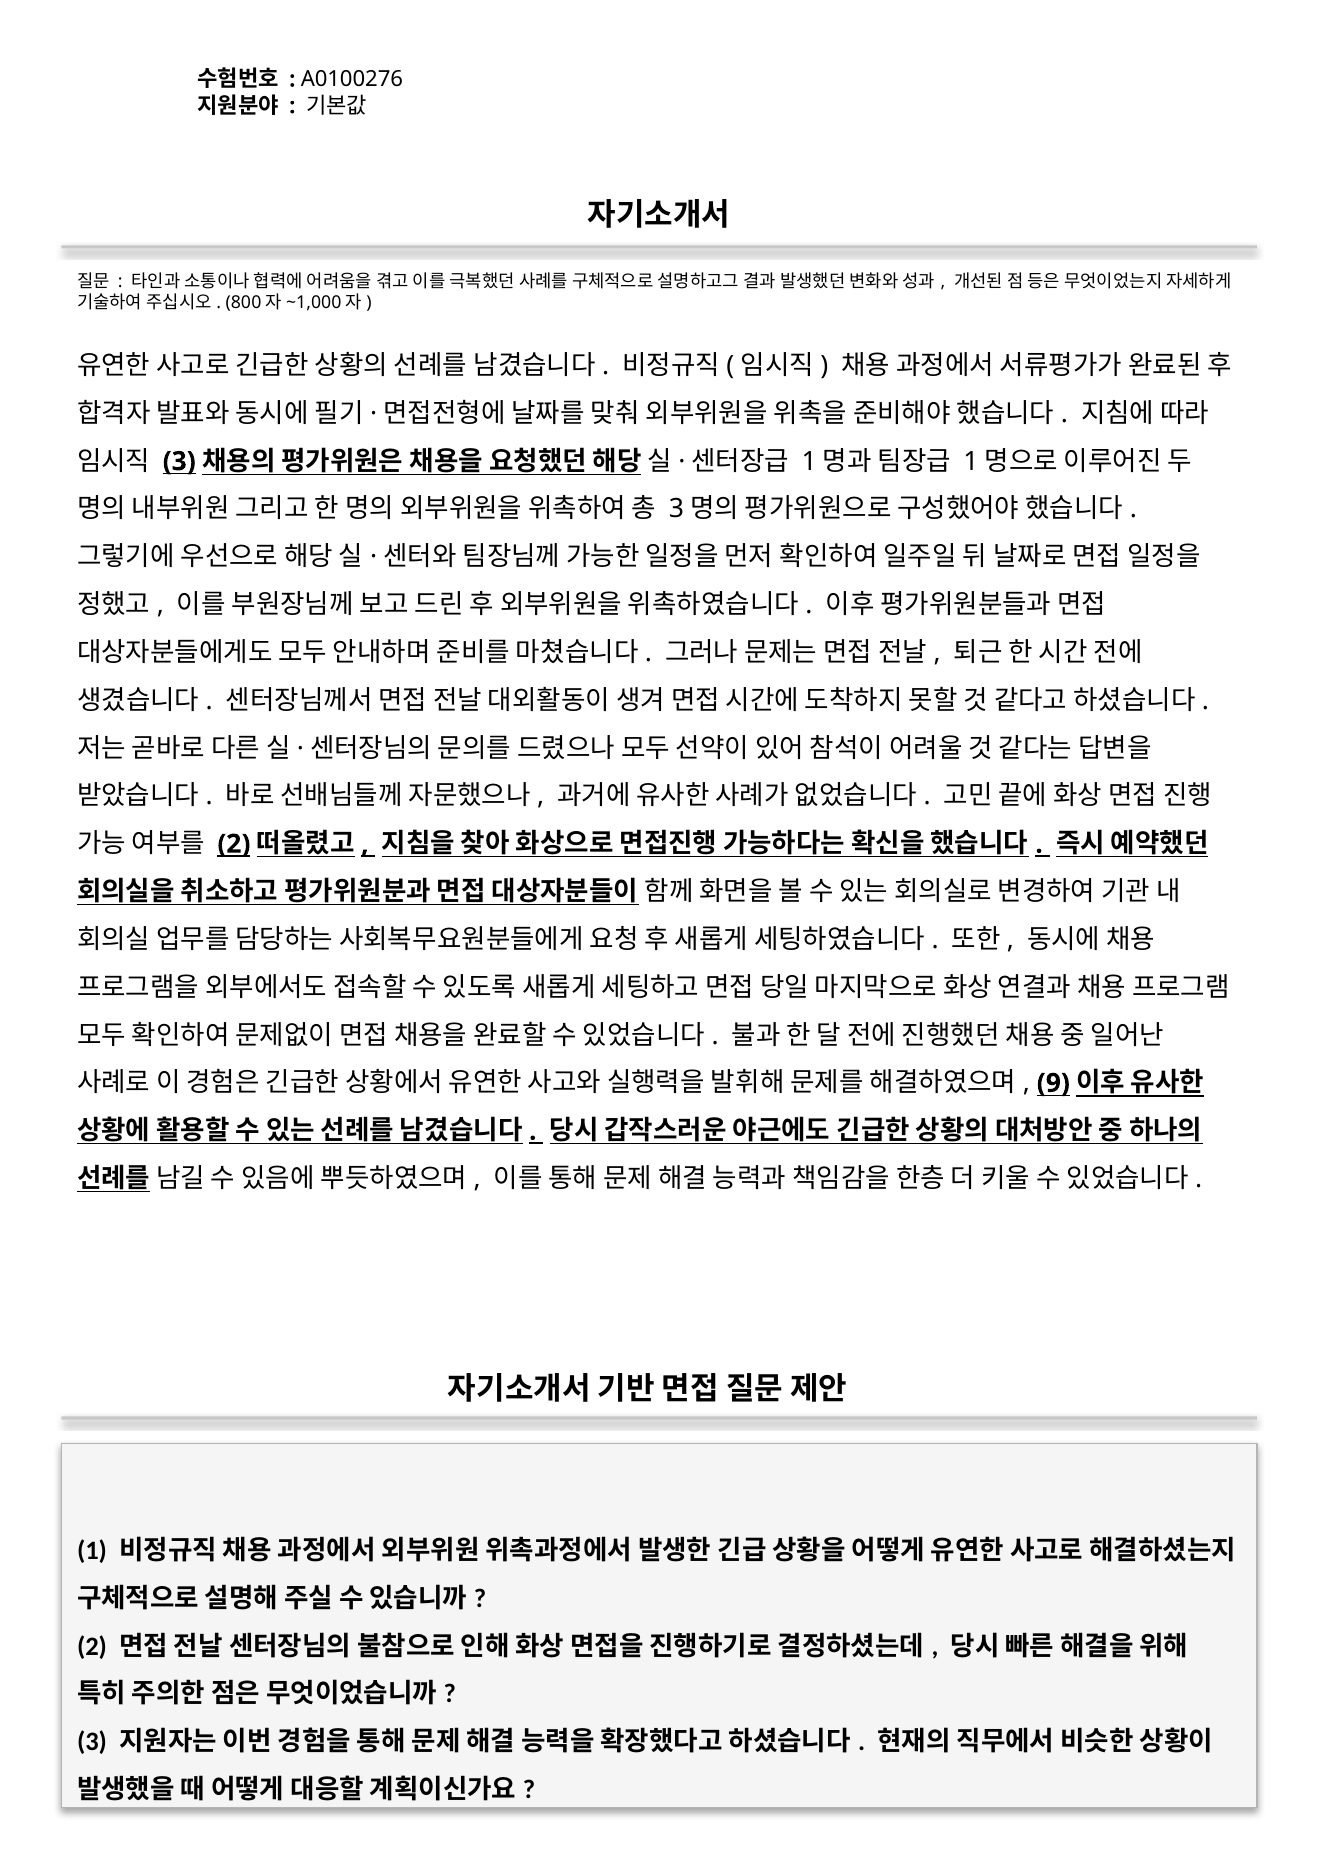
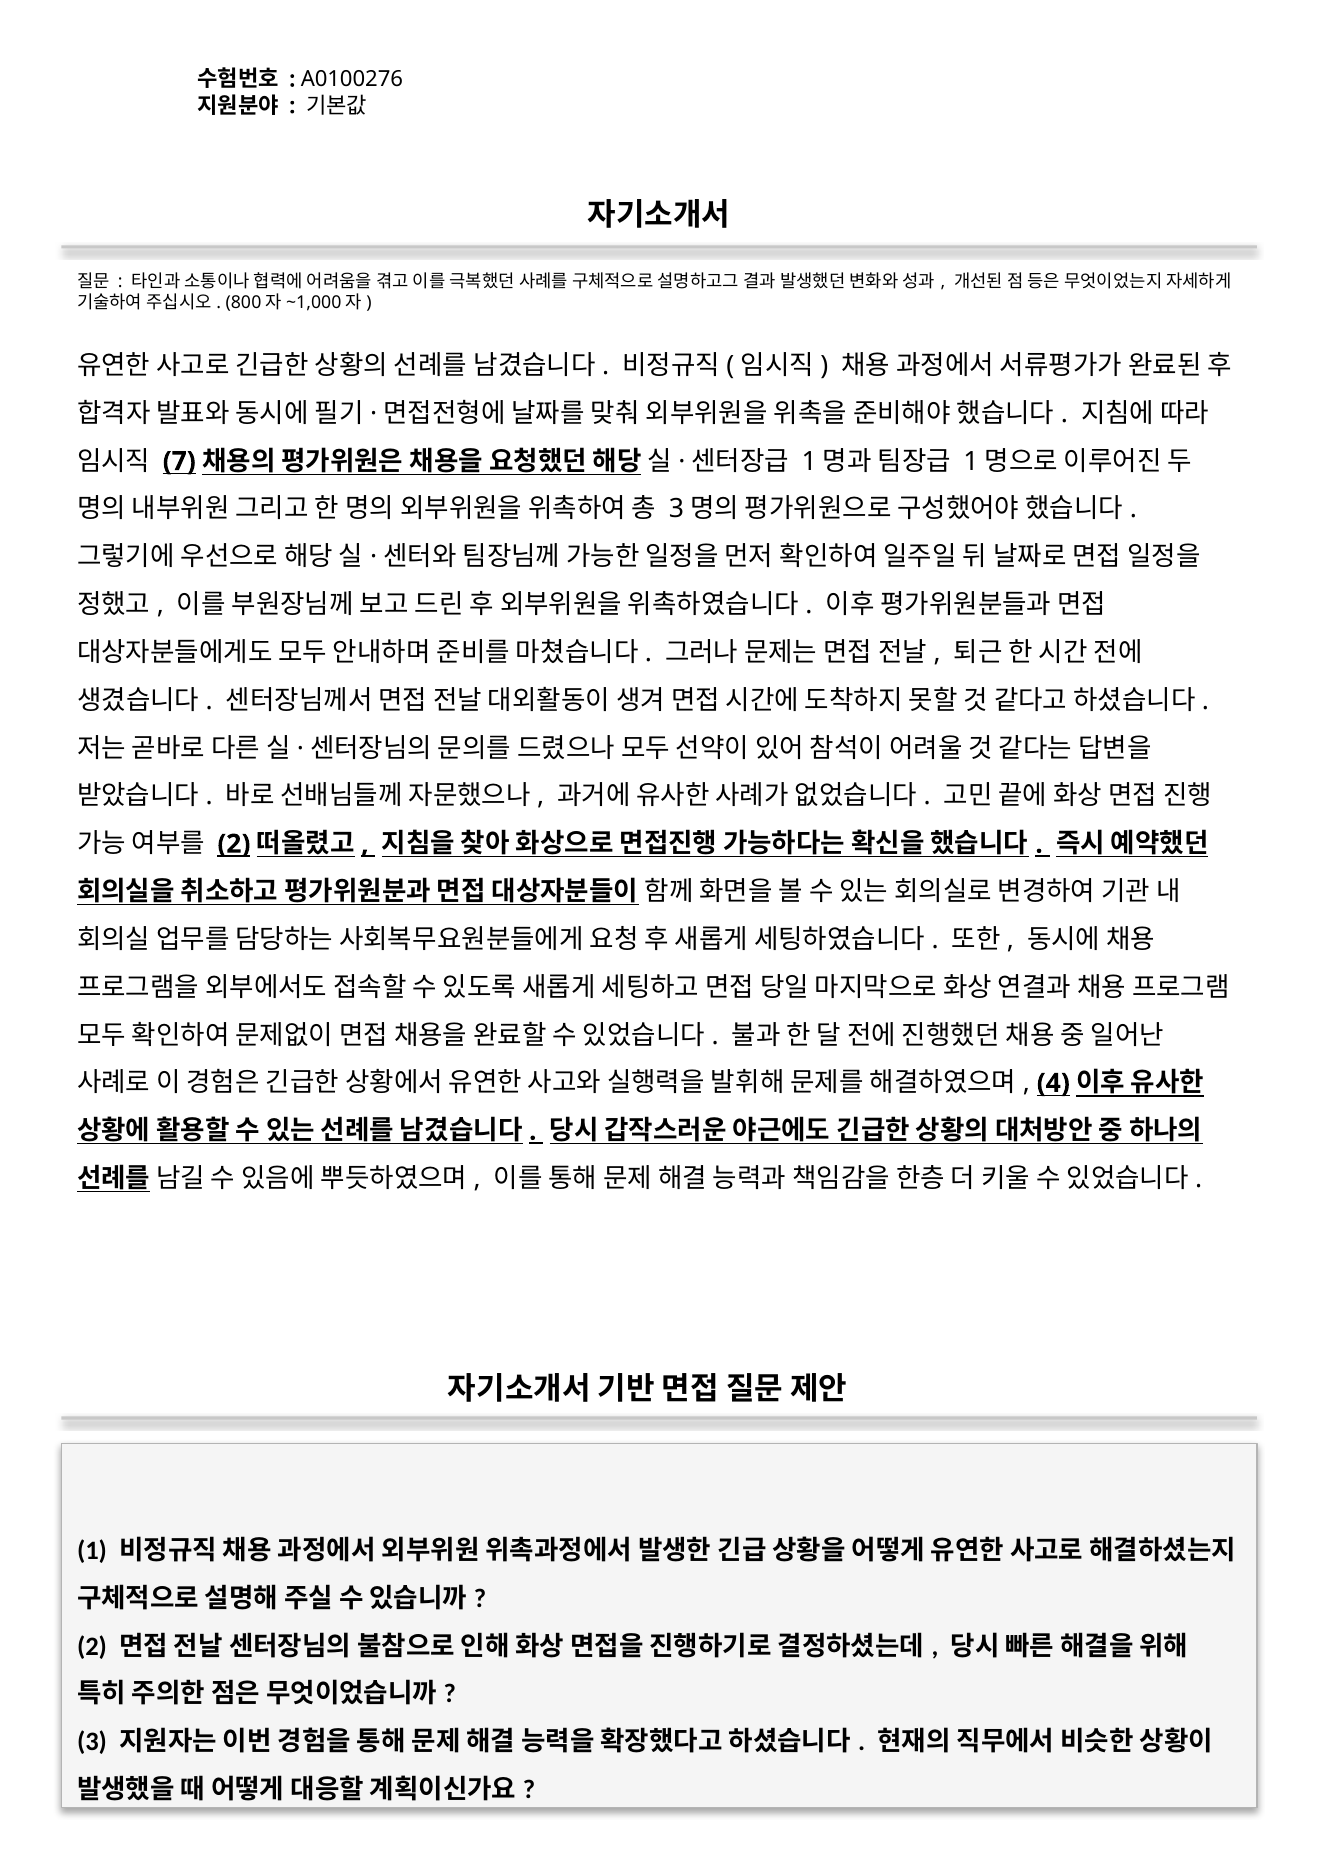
3 at (179, 461): 3 -> 7
9: 9 -> 4
